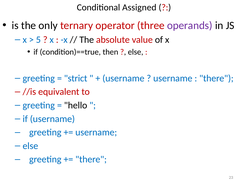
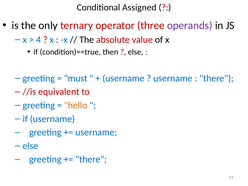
5: 5 -> 4
strict: strict -> must
hello colour: black -> orange
